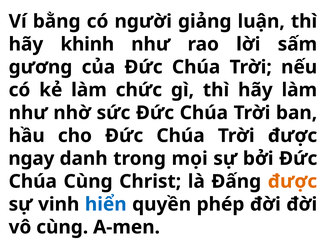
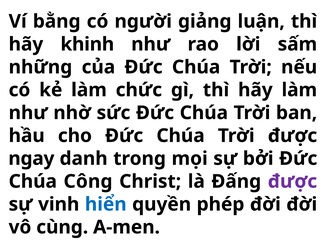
gương: gương -> những
Chúa Cùng: Cùng -> Công
được at (292, 181) colour: orange -> purple
